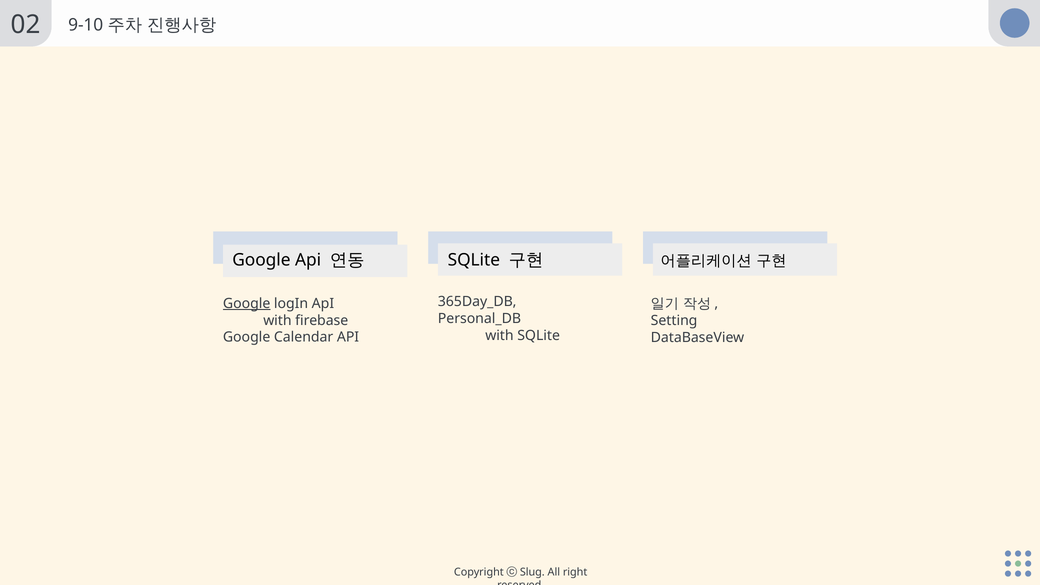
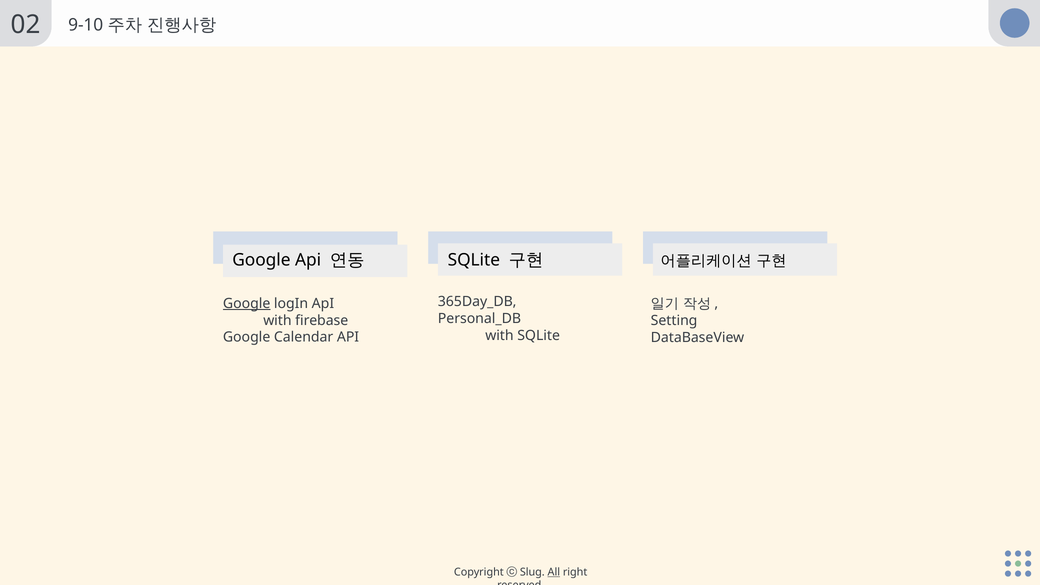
All underline: none -> present
